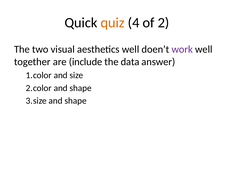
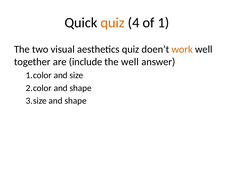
2: 2 -> 1
aesthetics well: well -> quiz
work colour: purple -> orange
the data: data -> well
